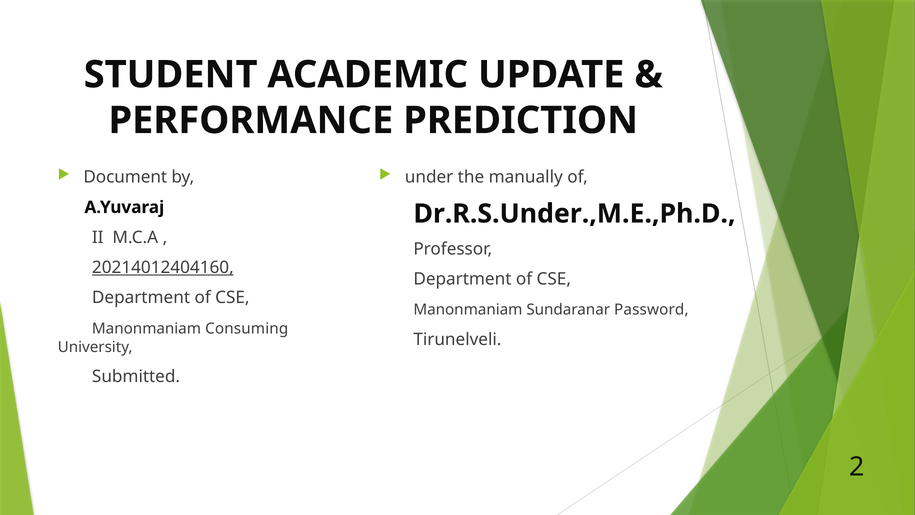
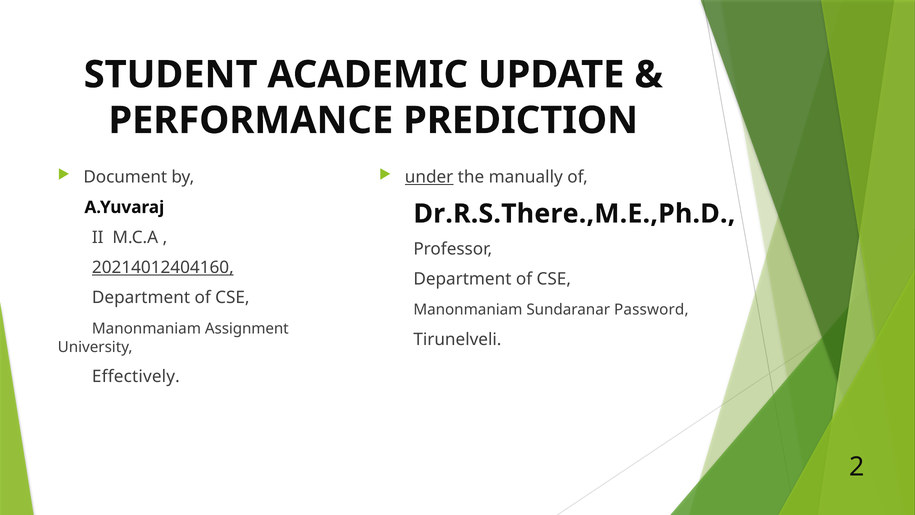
under underline: none -> present
Dr.R.S.Under.,M.E.,Ph.D: Dr.R.S.Under.,M.E.,Ph.D -> Dr.R.S.There.,M.E.,Ph.D
Consuming: Consuming -> Assignment
Submitted: Submitted -> Effectively
